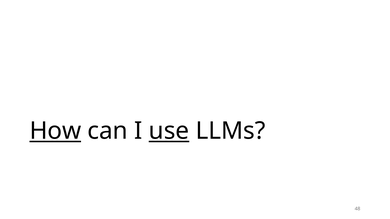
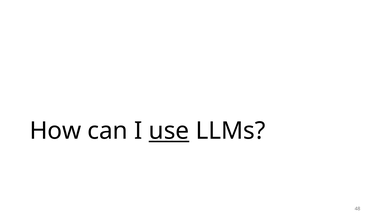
How underline: present -> none
